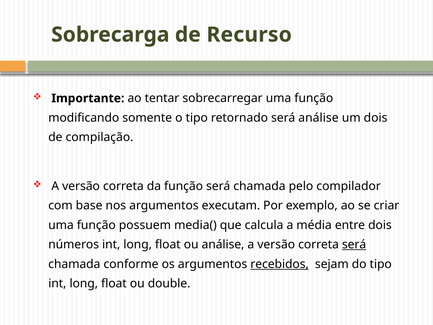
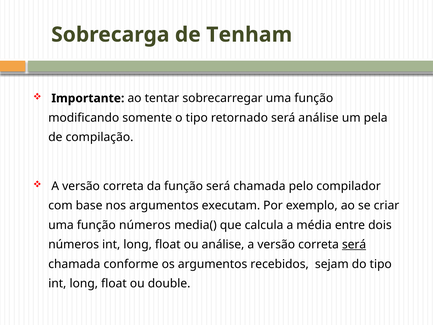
Recurso: Recurso -> Tenham
um dois: dois -> pela
função possuem: possuem -> números
recebidos underline: present -> none
